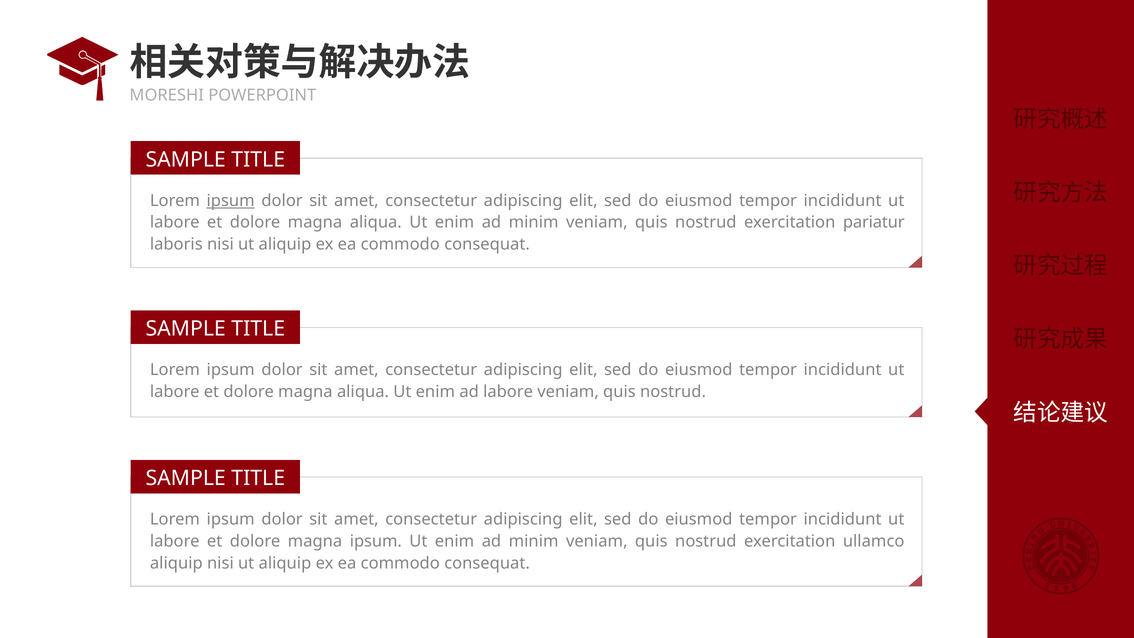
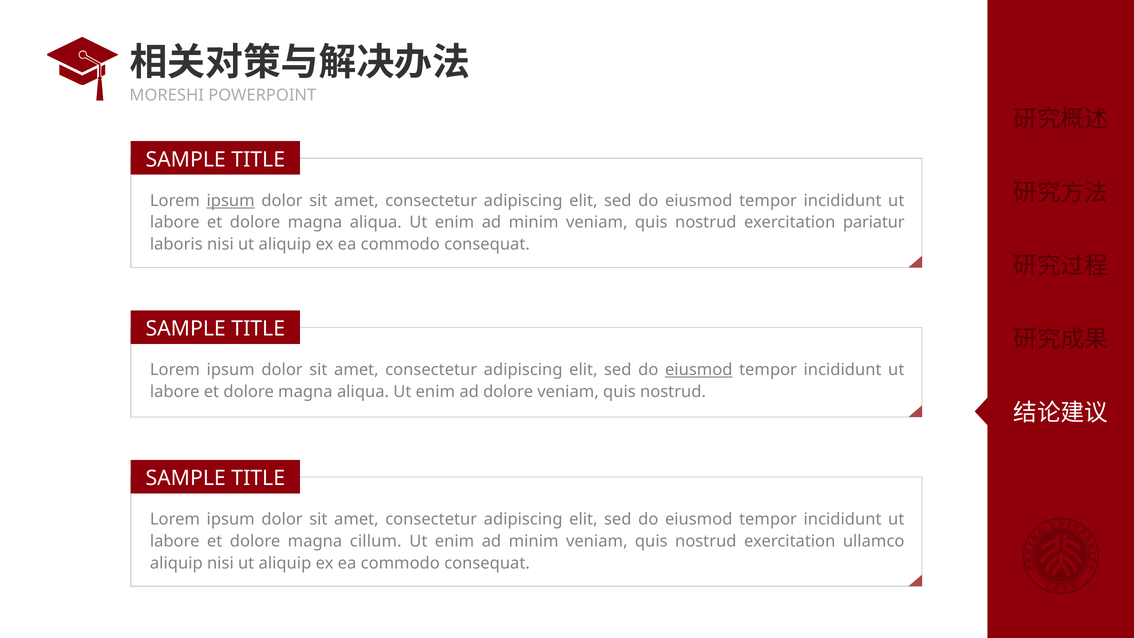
eiusmod at (699, 370) underline: none -> present
ad labore: labore -> dolore
magna ipsum: ipsum -> cillum
